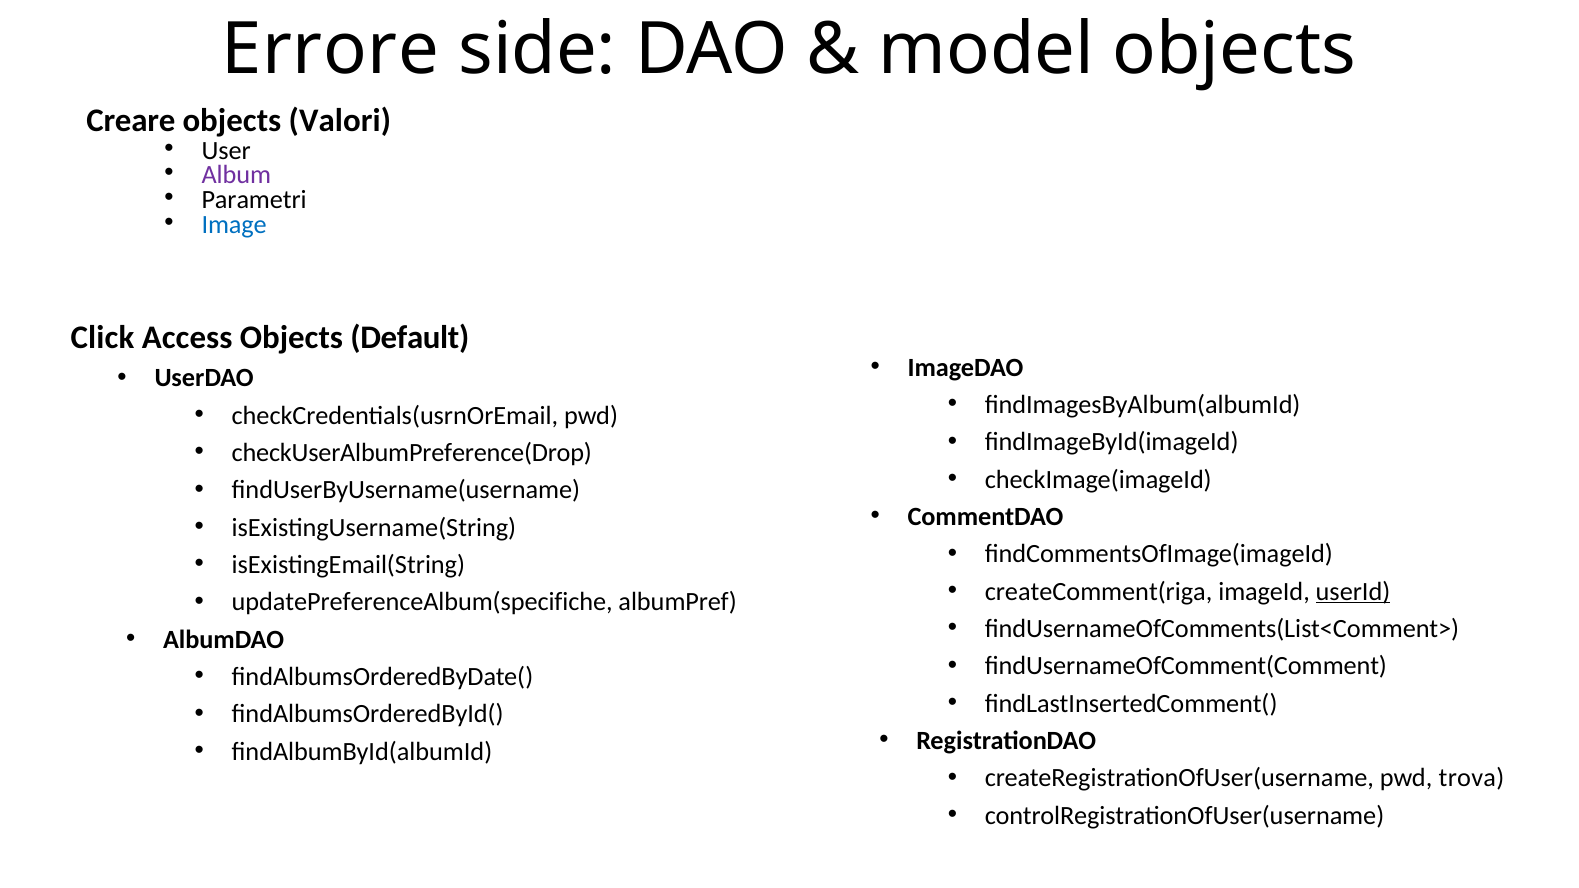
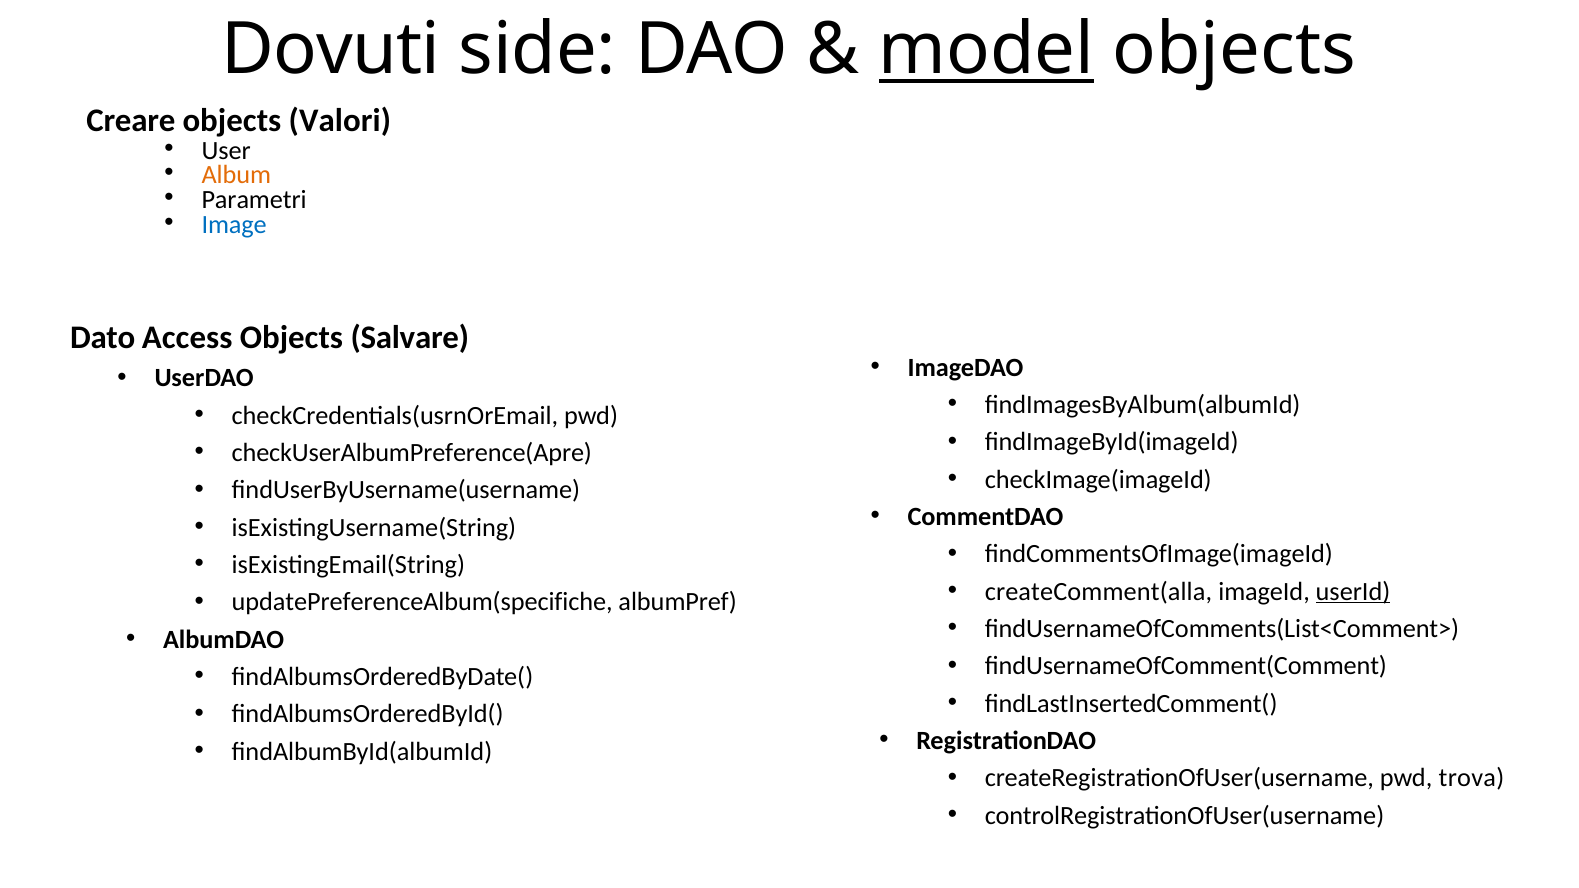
Errore: Errore -> Dovuti
model underline: none -> present
Album colour: purple -> orange
Click: Click -> Dato
Default: Default -> Salvare
checkUserAlbumPreference(Drop: checkUserAlbumPreference(Drop -> checkUserAlbumPreference(Apre
createComment(riga: createComment(riga -> createComment(alla
